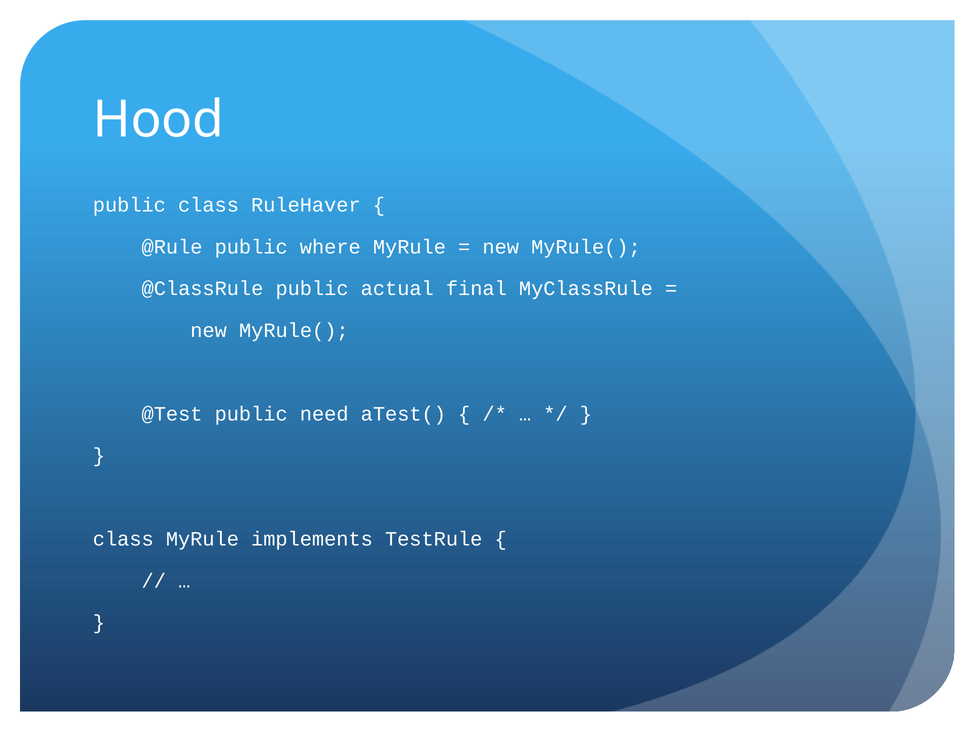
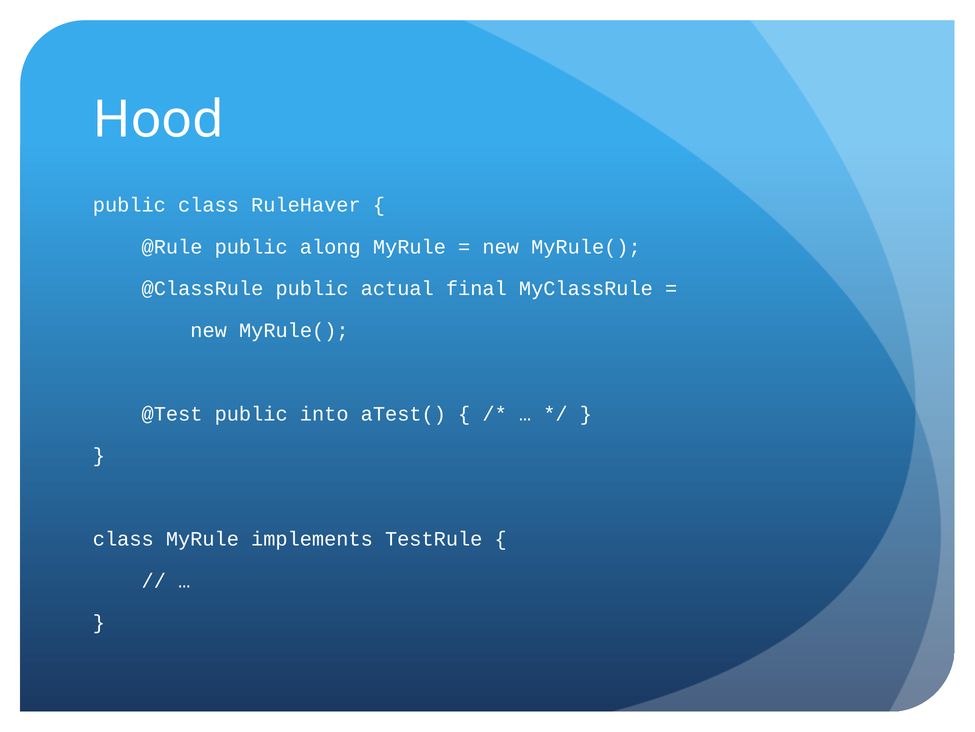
where: where -> along
need: need -> into
